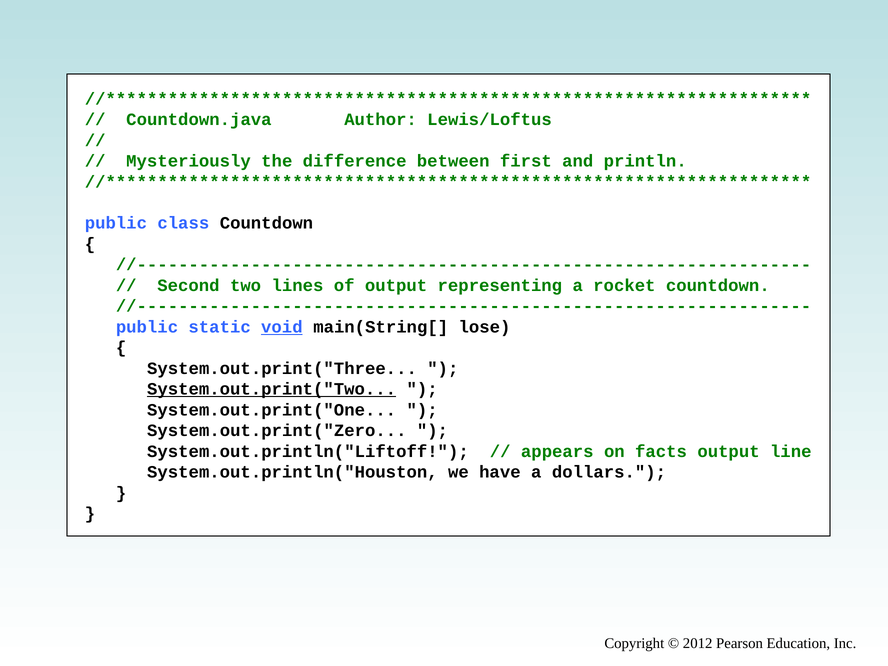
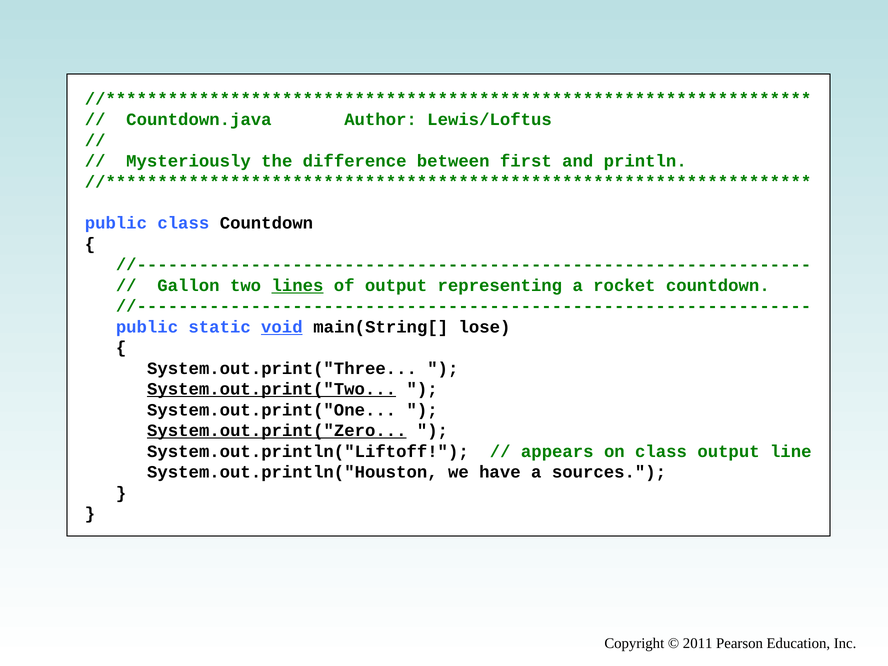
Second: Second -> Gallon
lines underline: none -> present
System.out.print("Zero underline: none -> present
on facts: facts -> class
dollars: dollars -> sources
2012: 2012 -> 2011
